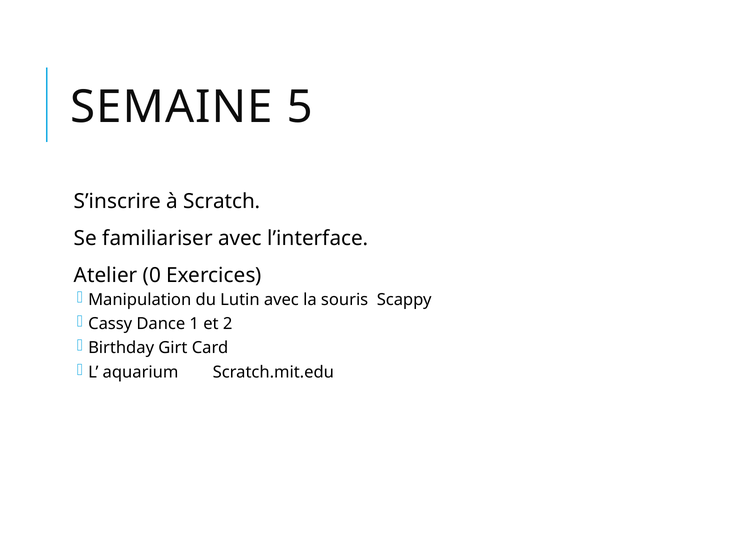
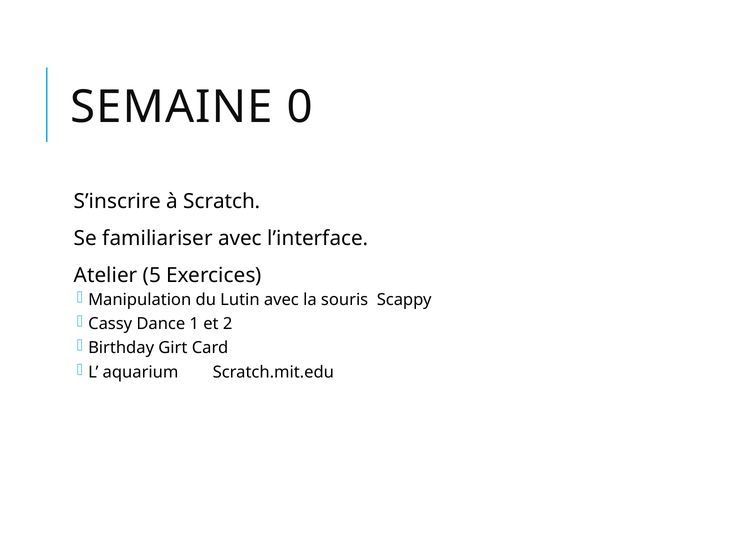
5: 5 -> 0
0: 0 -> 5
